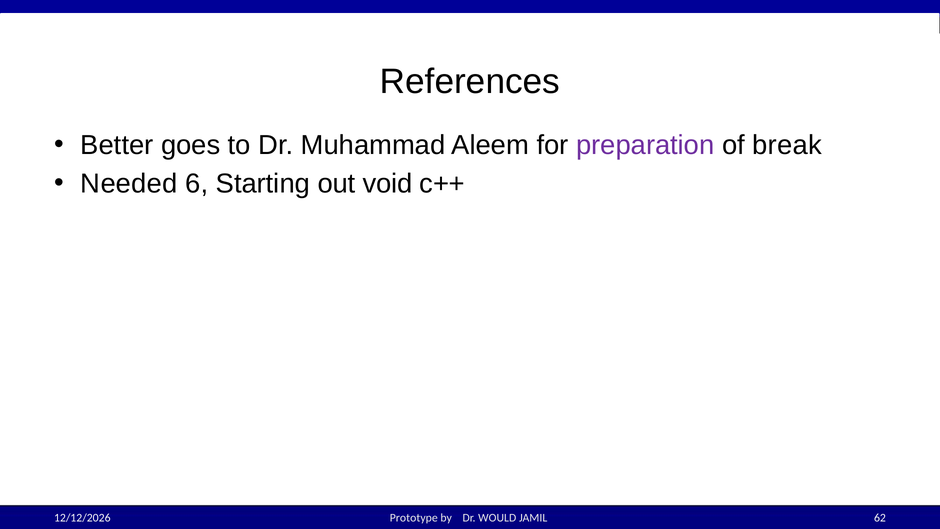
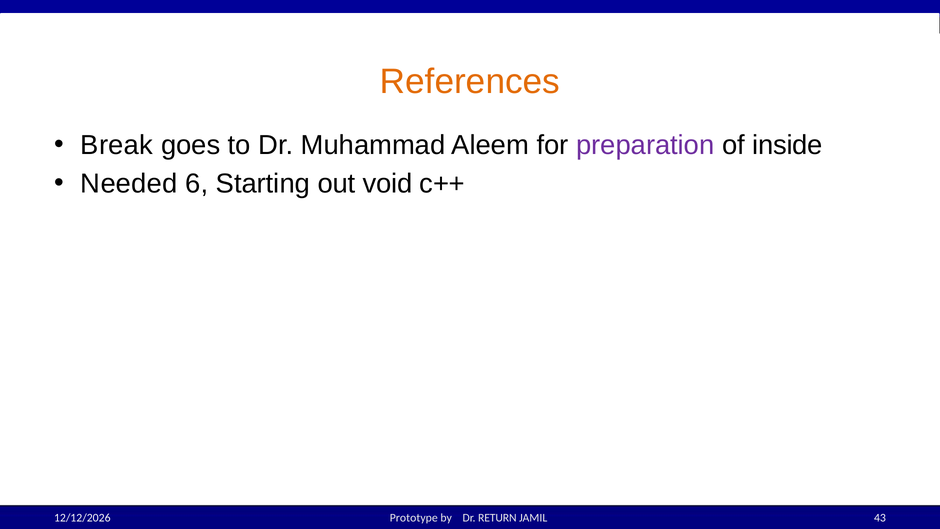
References colour: black -> orange
Better: Better -> Break
break: break -> inside
WOULD: WOULD -> RETURN
62: 62 -> 43
